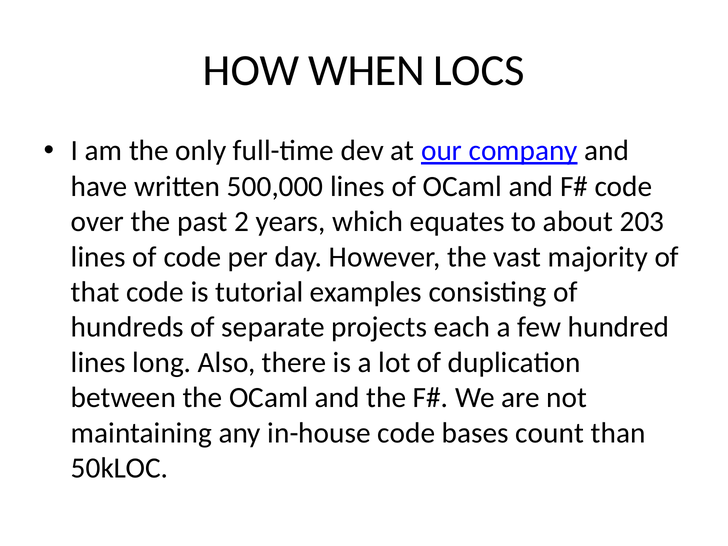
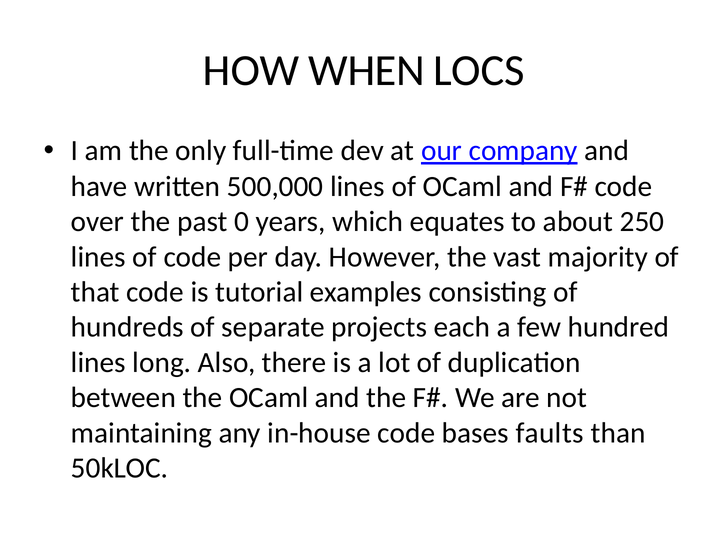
2: 2 -> 0
203: 203 -> 250
count: count -> faults
